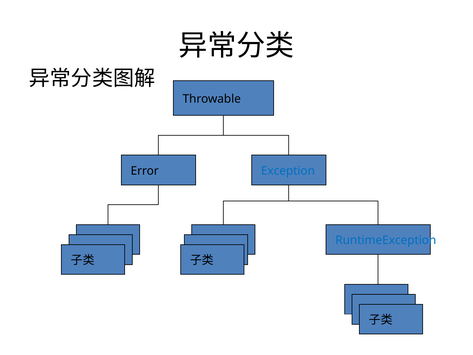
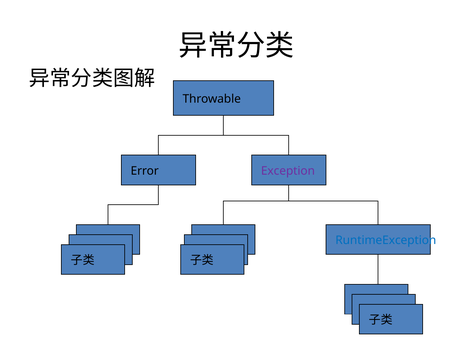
Exception colour: blue -> purple
